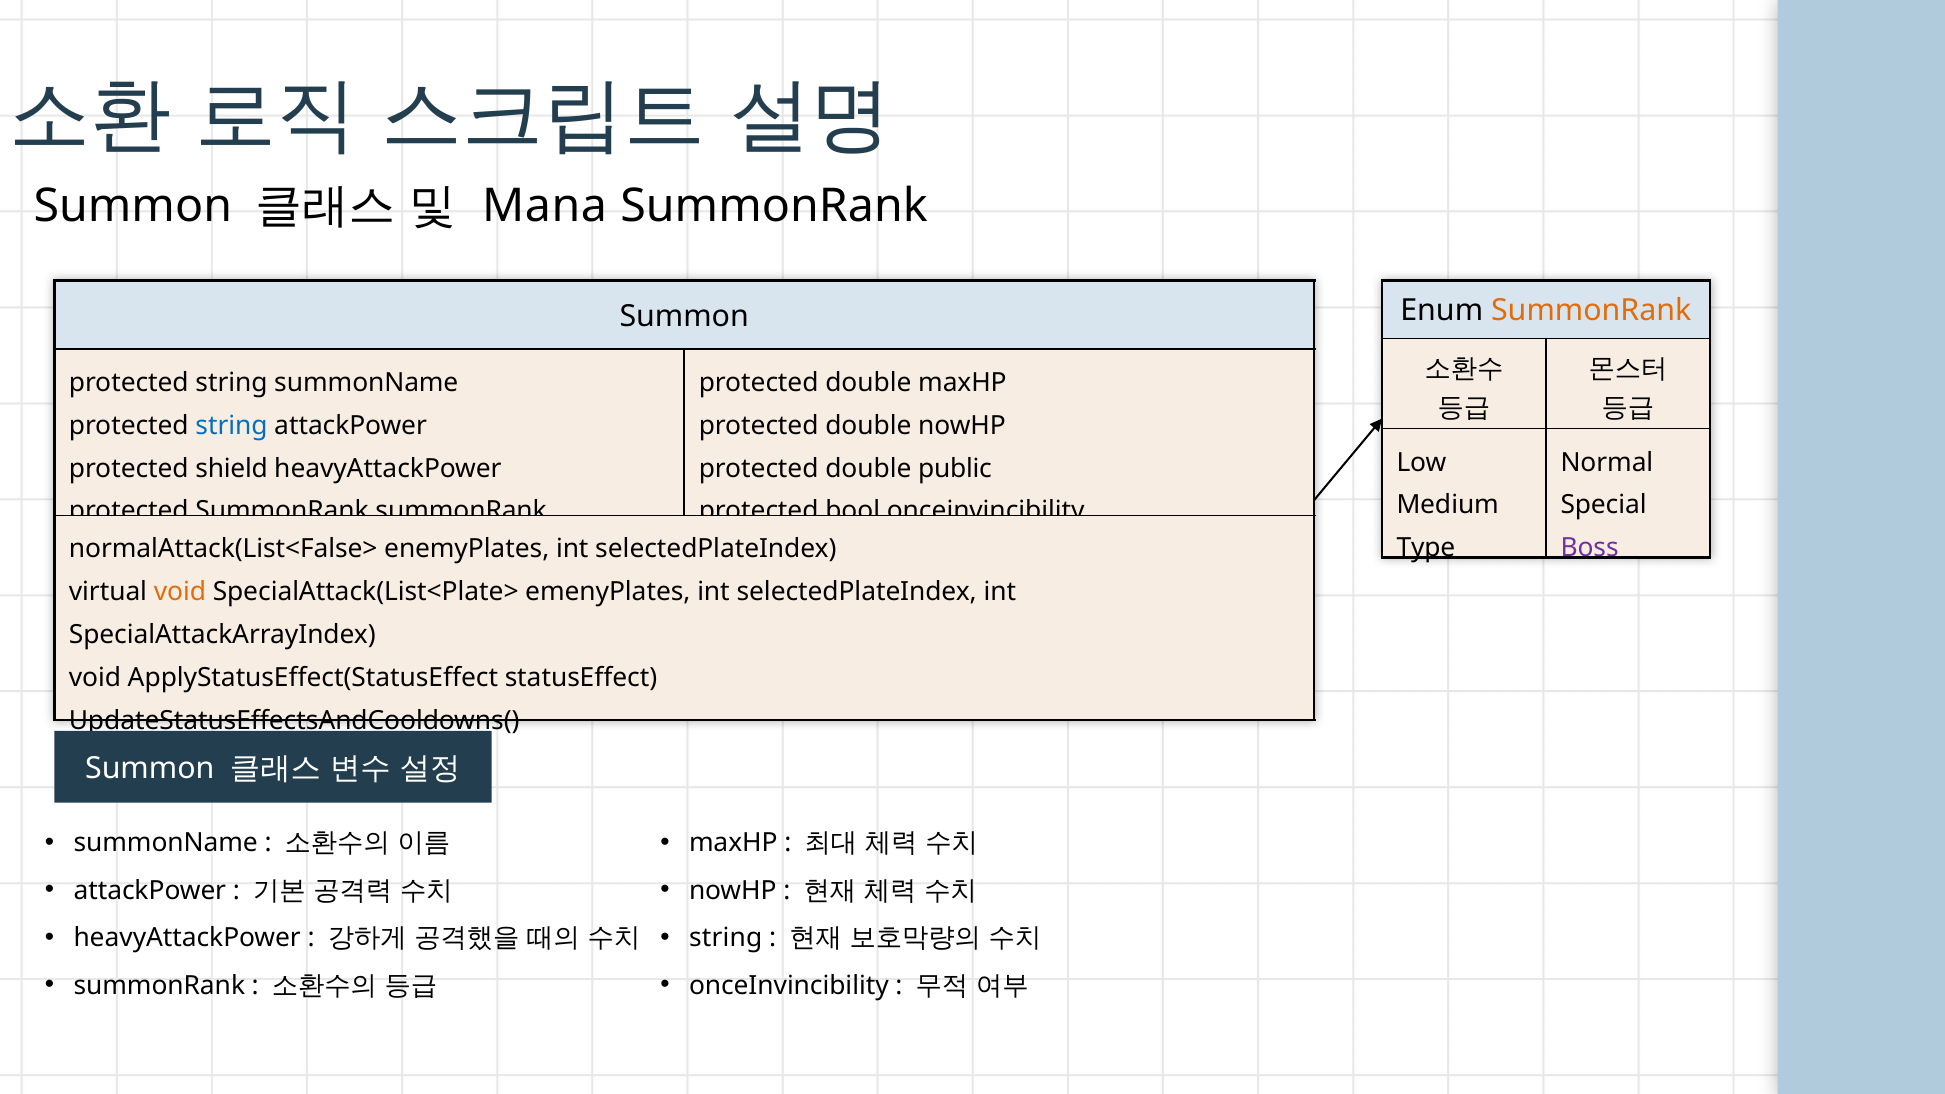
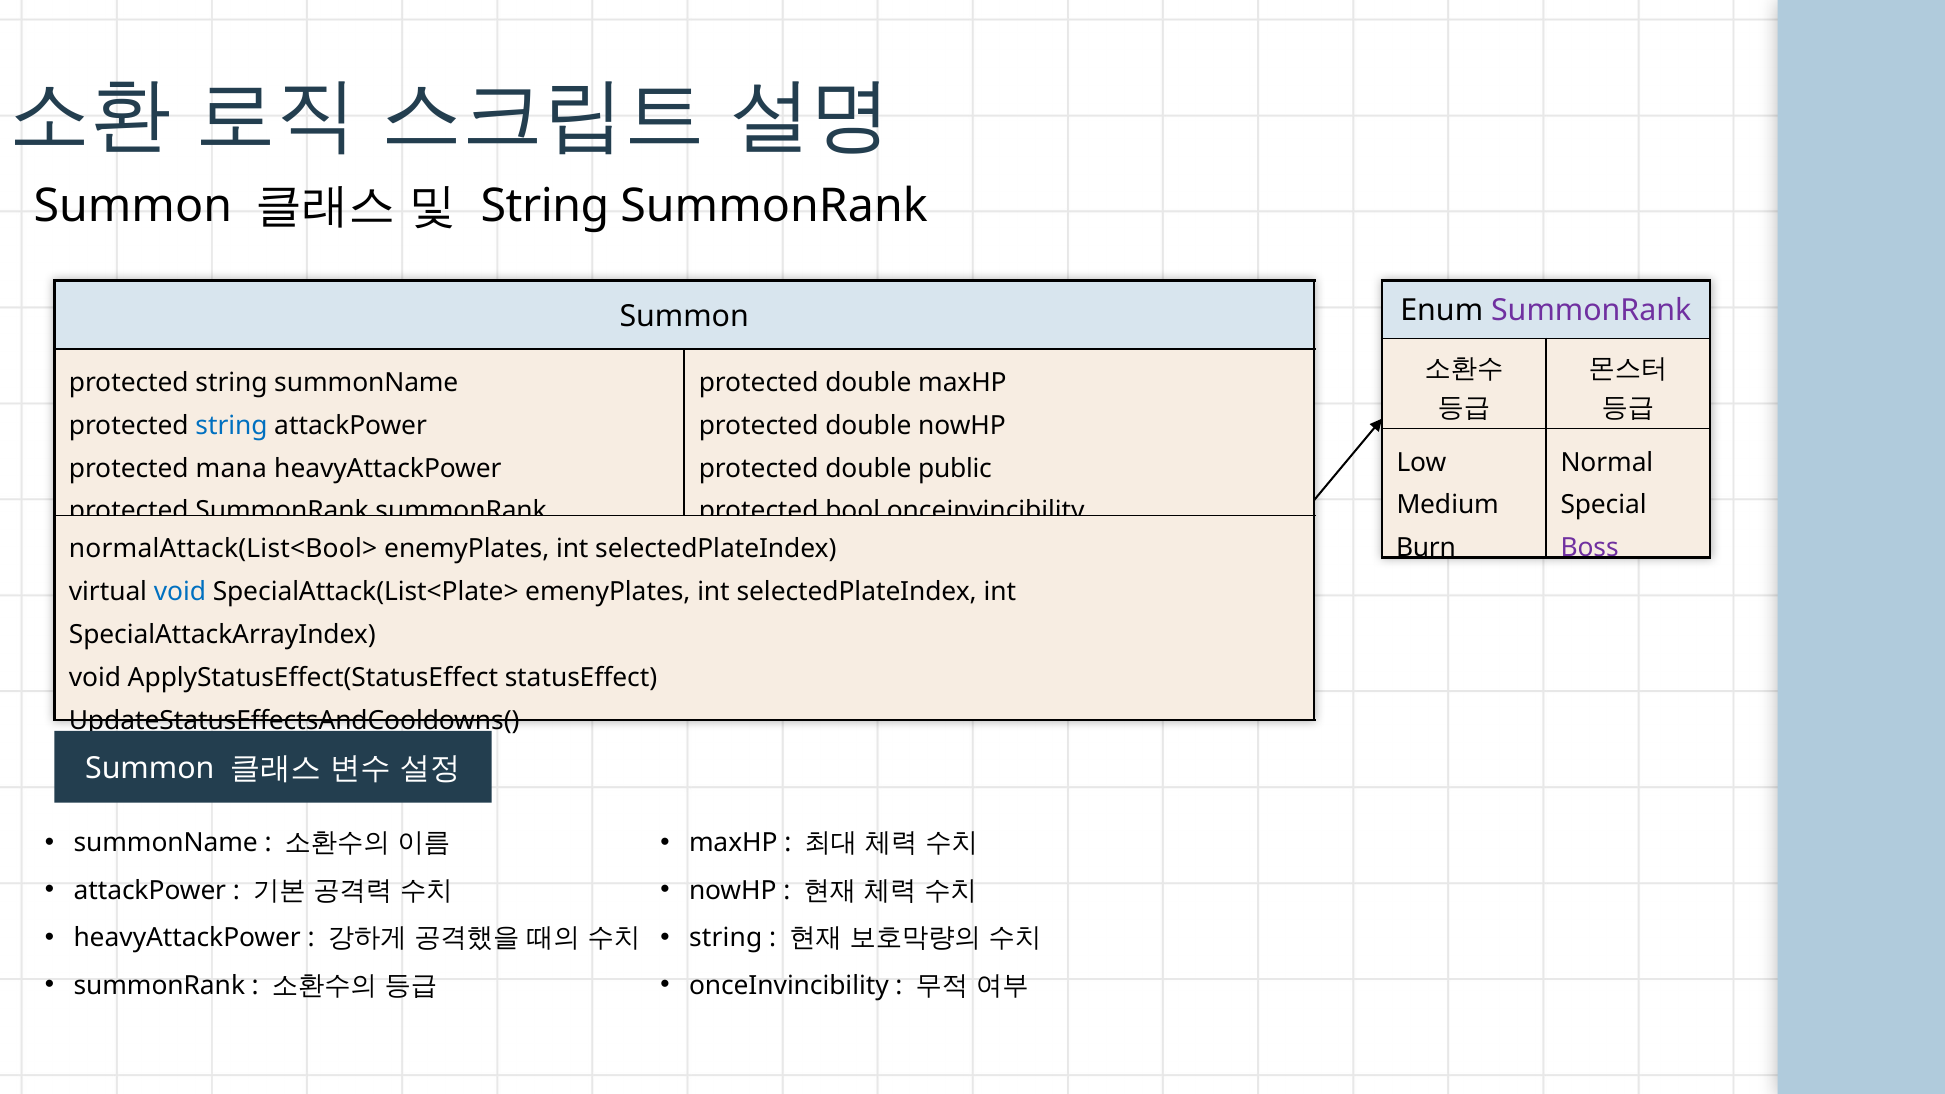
Mana at (545, 206): Mana -> String
SummonRank at (1591, 311) colour: orange -> purple
shield: shield -> mana
Type: Type -> Burn
normalAttack(List<False>: normalAttack(List<False> -> normalAttack(List<Bool>
void at (180, 592) colour: orange -> blue
